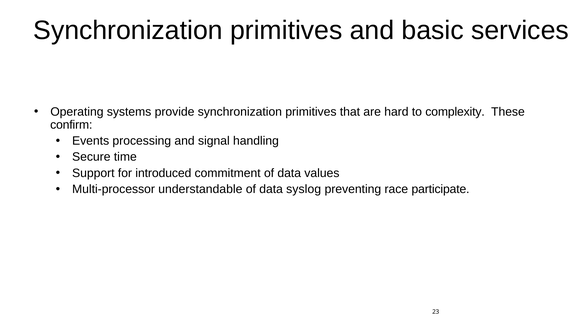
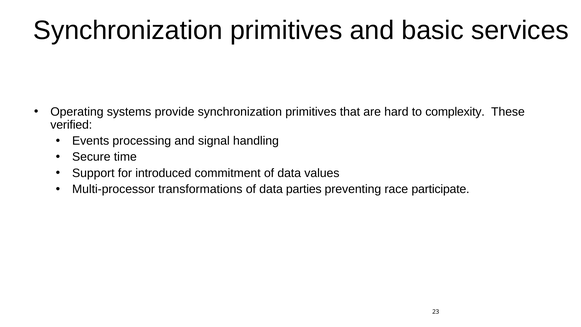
confirm: confirm -> verified
understandable: understandable -> transformations
syslog: syslog -> parties
